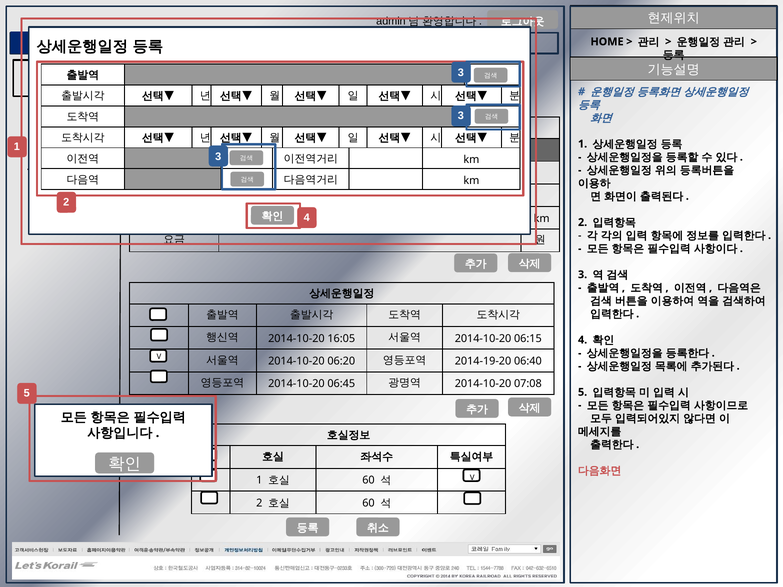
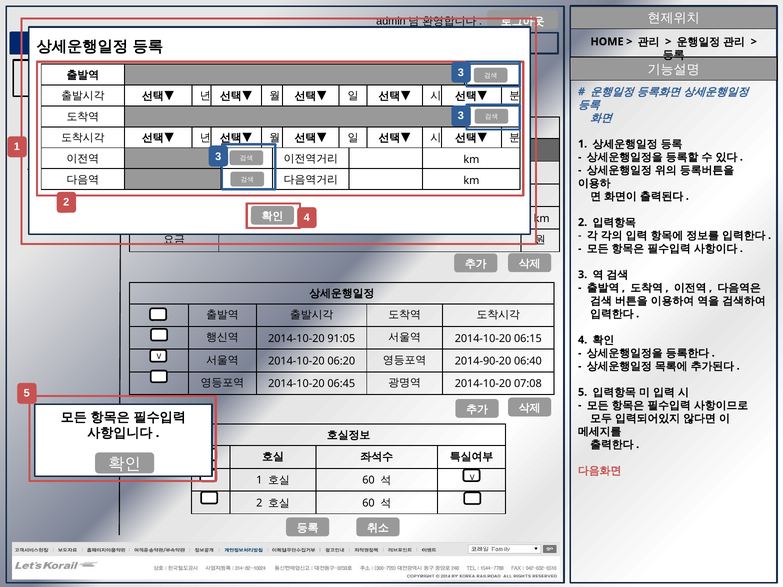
16:05: 16:05 -> 91:05
2014-19-20: 2014-19-20 -> 2014-90-20
